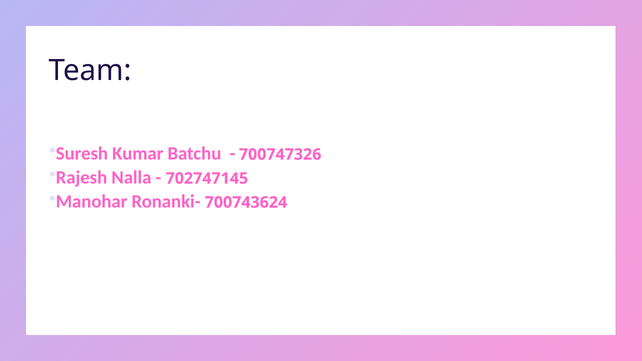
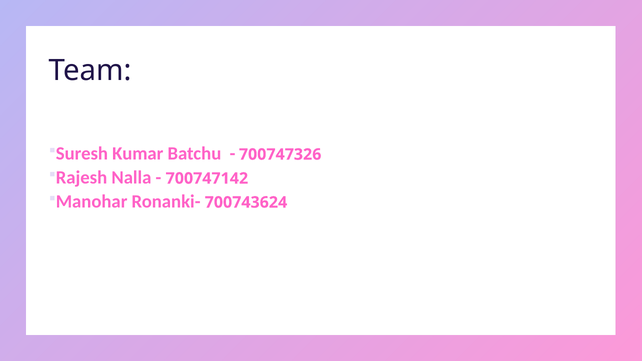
702747145: 702747145 -> 700747142
